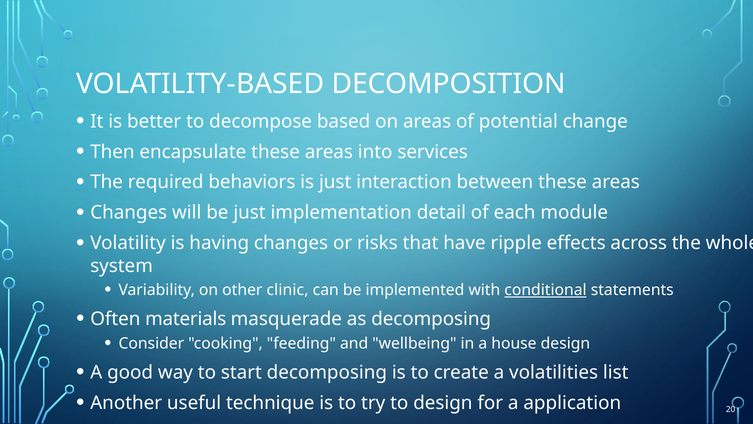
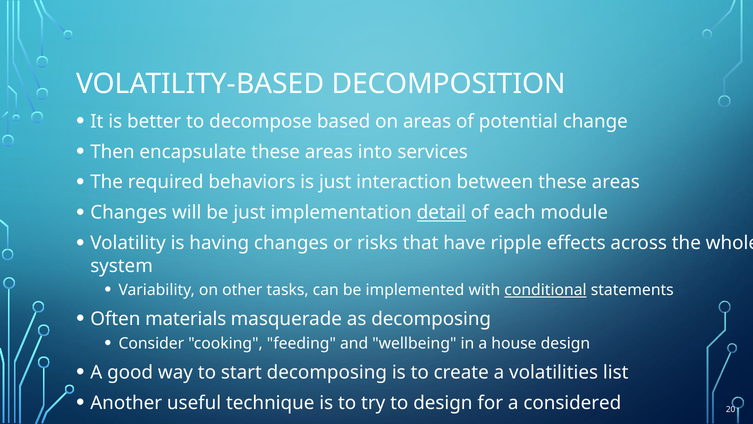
detail underline: none -> present
clinic: clinic -> tasks
application: application -> considered
